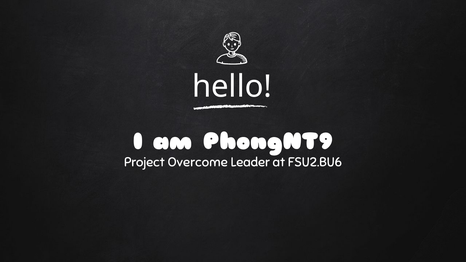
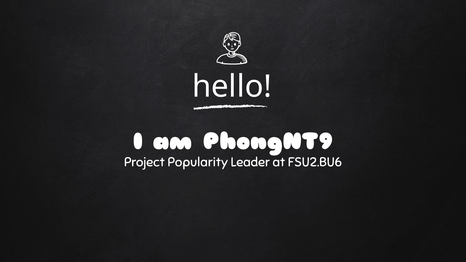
Overcome: Overcome -> Popularity
